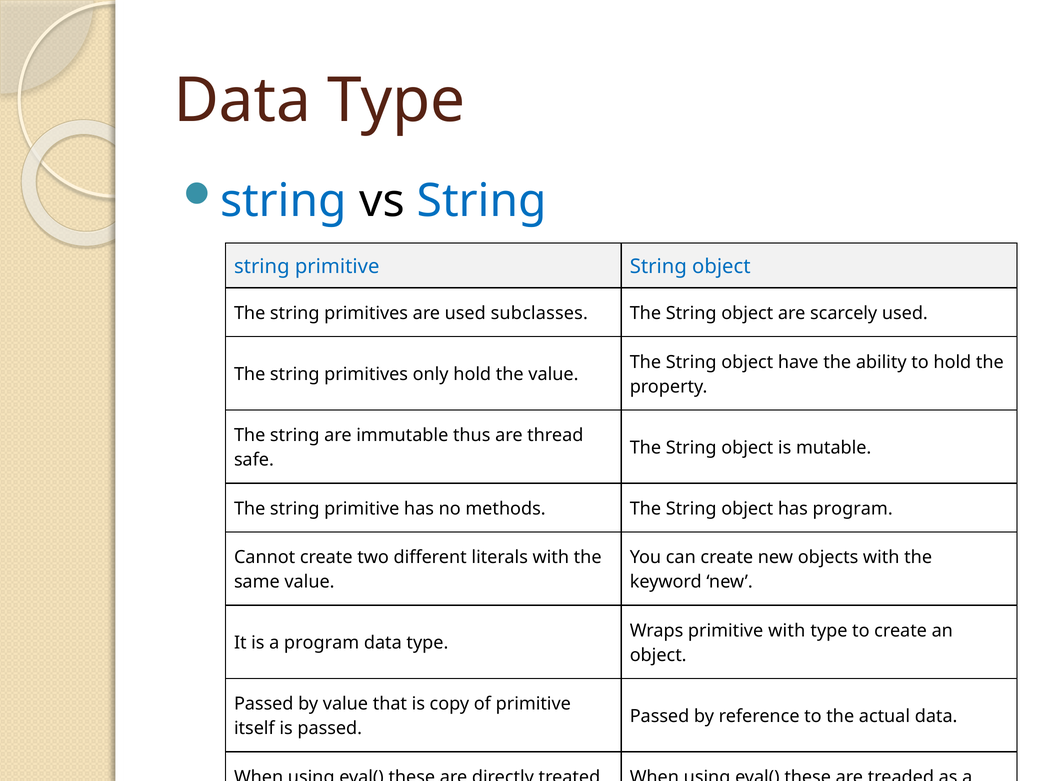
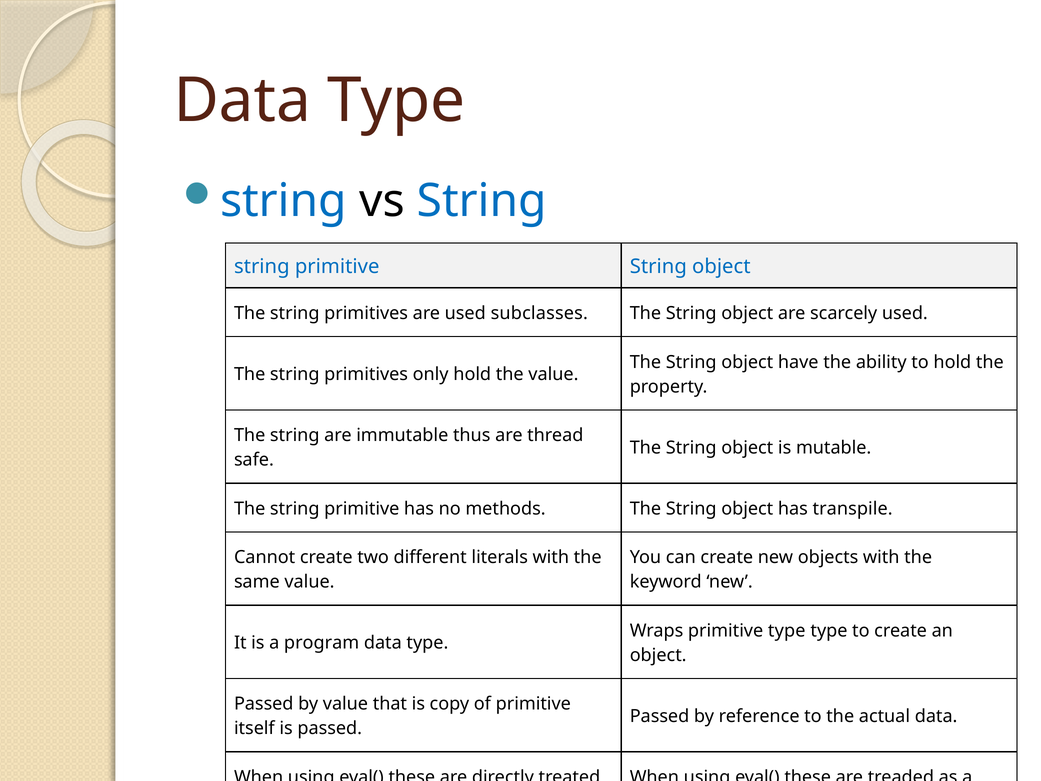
has program: program -> transpile
primitive with: with -> type
